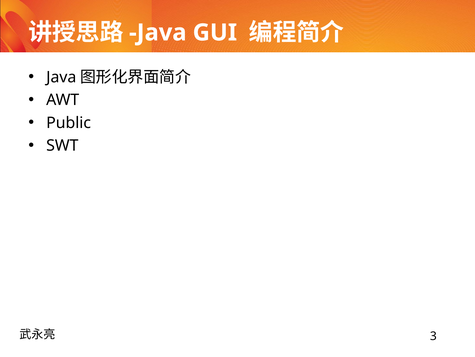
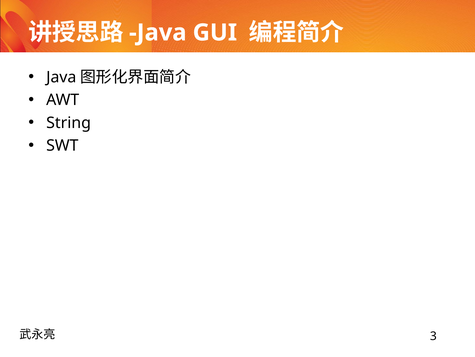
Public: Public -> String
